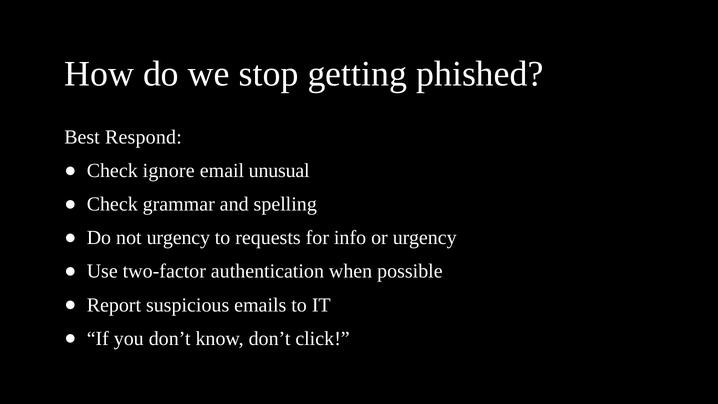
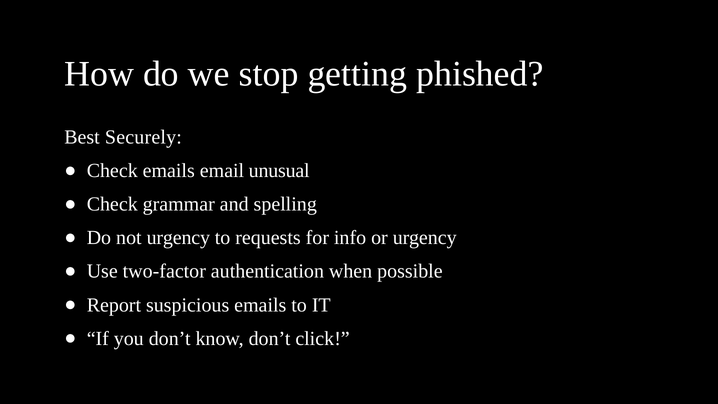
Respond: Respond -> Securely
Check ignore: ignore -> emails
